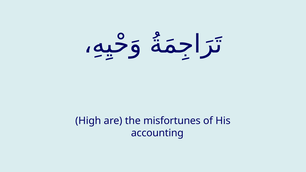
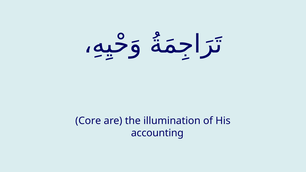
High: High -> Core
misfortunes: misfortunes -> illumination
